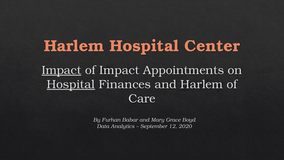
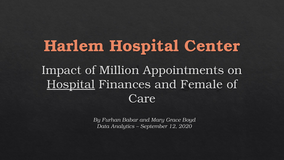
Impact at (62, 70) underline: present -> none
of Impact: Impact -> Million
and Harlem: Harlem -> Female
